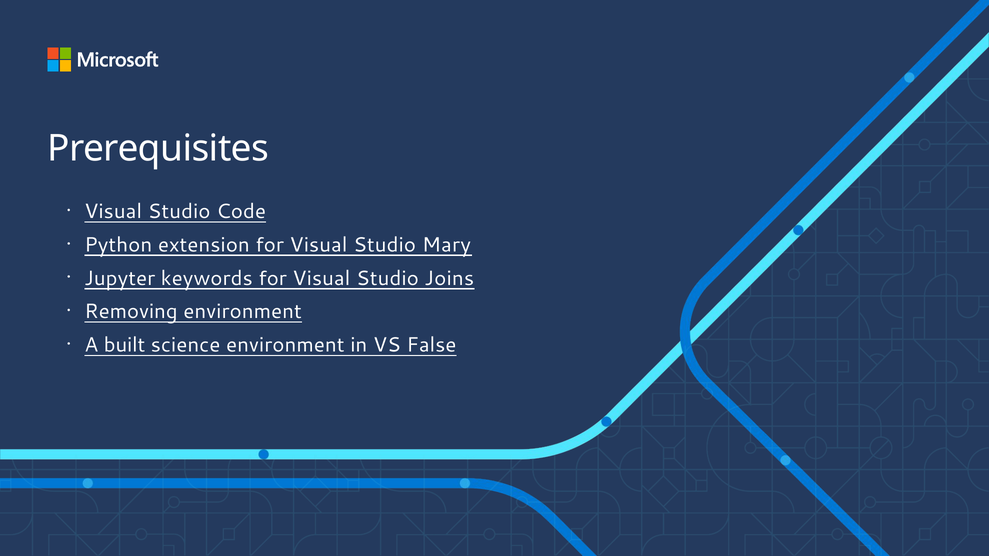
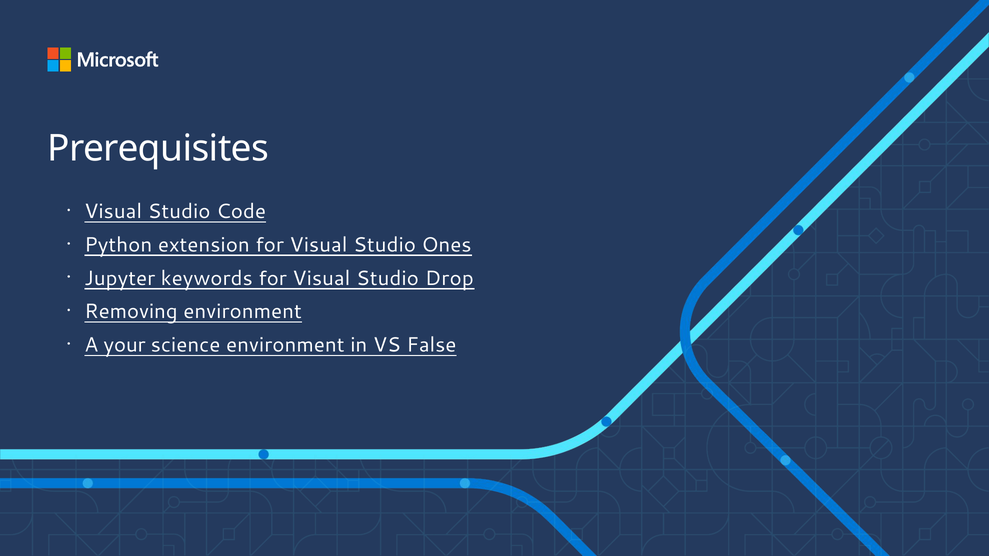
Mary: Mary -> Ones
Joins: Joins -> Drop
built: built -> your
